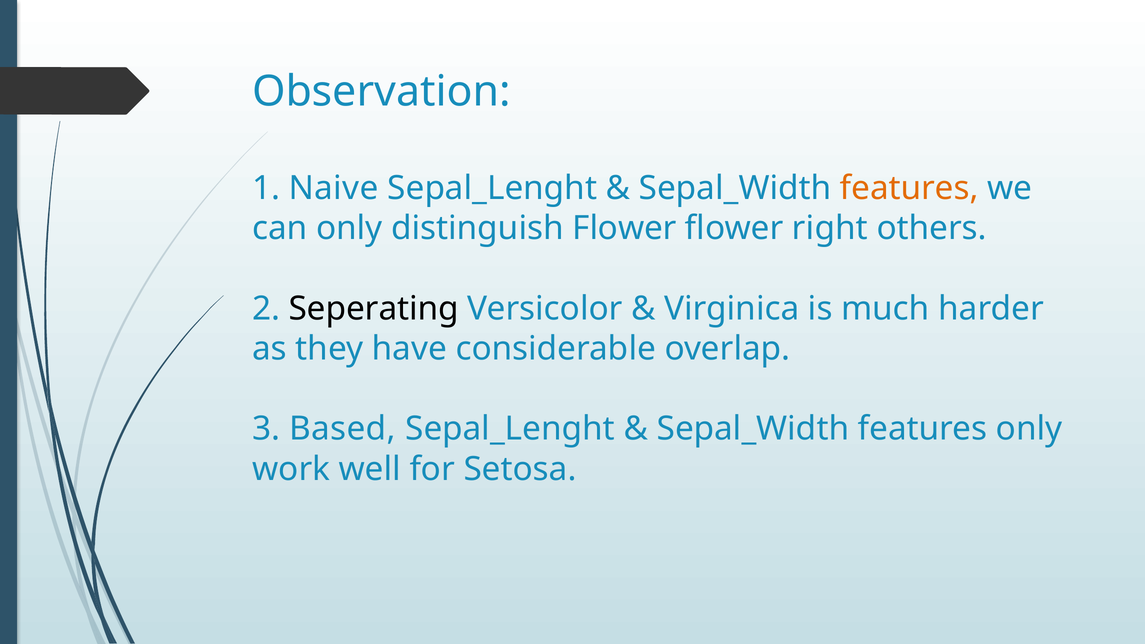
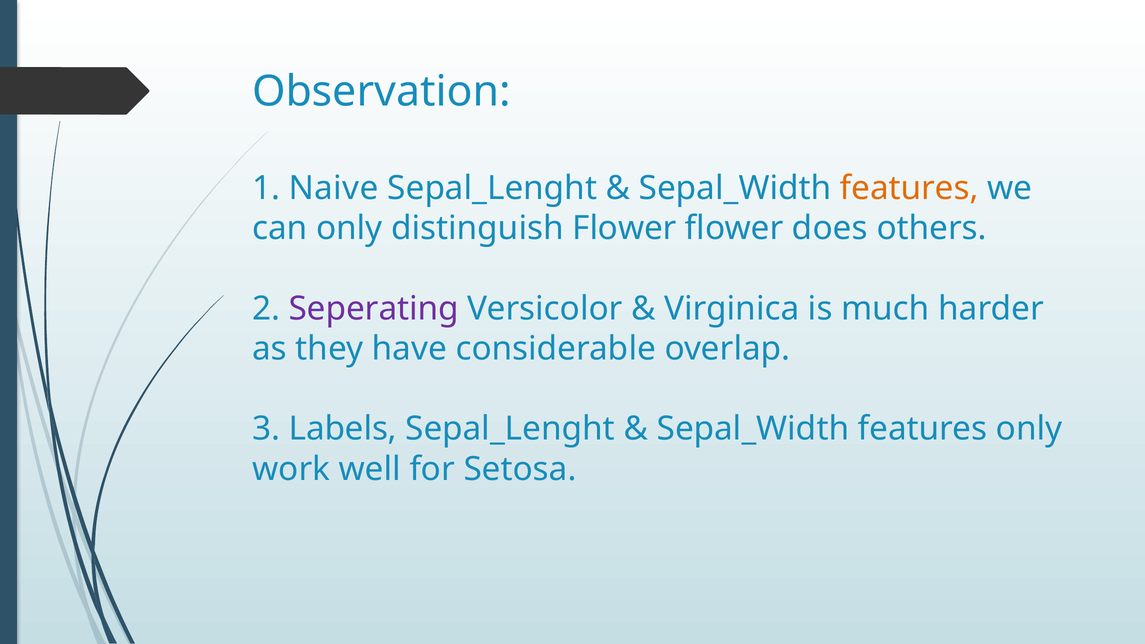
right: right -> does
Seperating colour: black -> purple
Based: Based -> Labels
